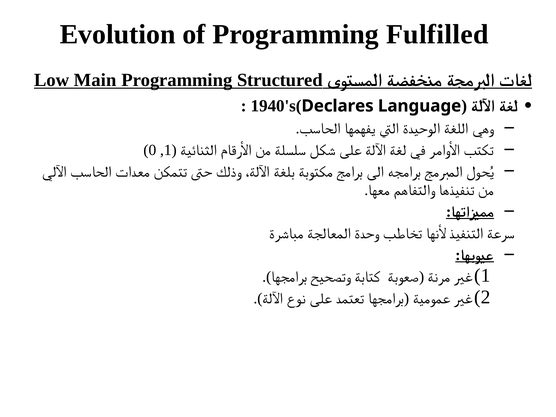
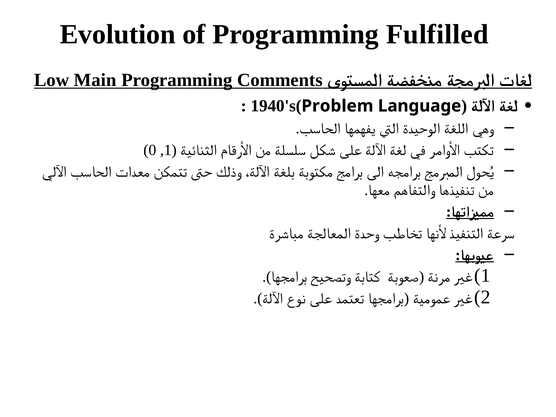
Structured: Structured -> Comments
Declares: Declares -> Problem
